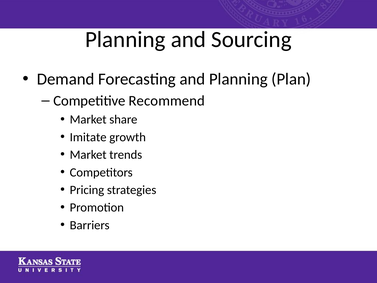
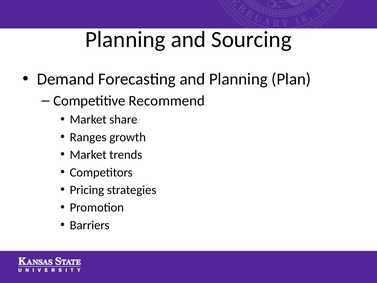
Imitate: Imitate -> Ranges
